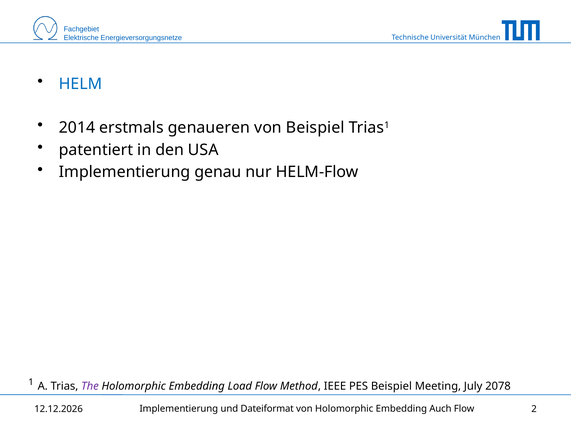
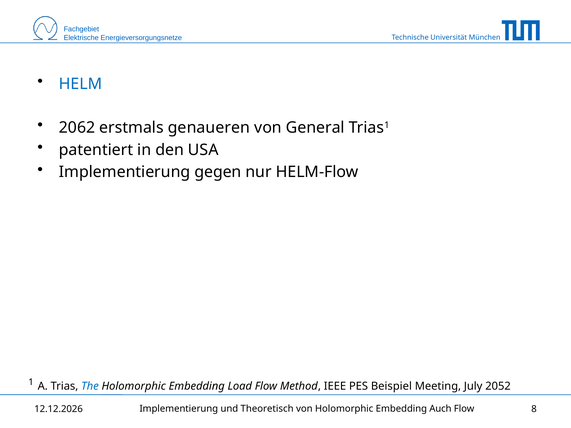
2014: 2014 -> 2062
von Beispiel: Beispiel -> General
genau: genau -> gegen
The colour: purple -> blue
2078: 2078 -> 2052
Dateiformat: Dateiformat -> Theoretisch
2: 2 -> 8
